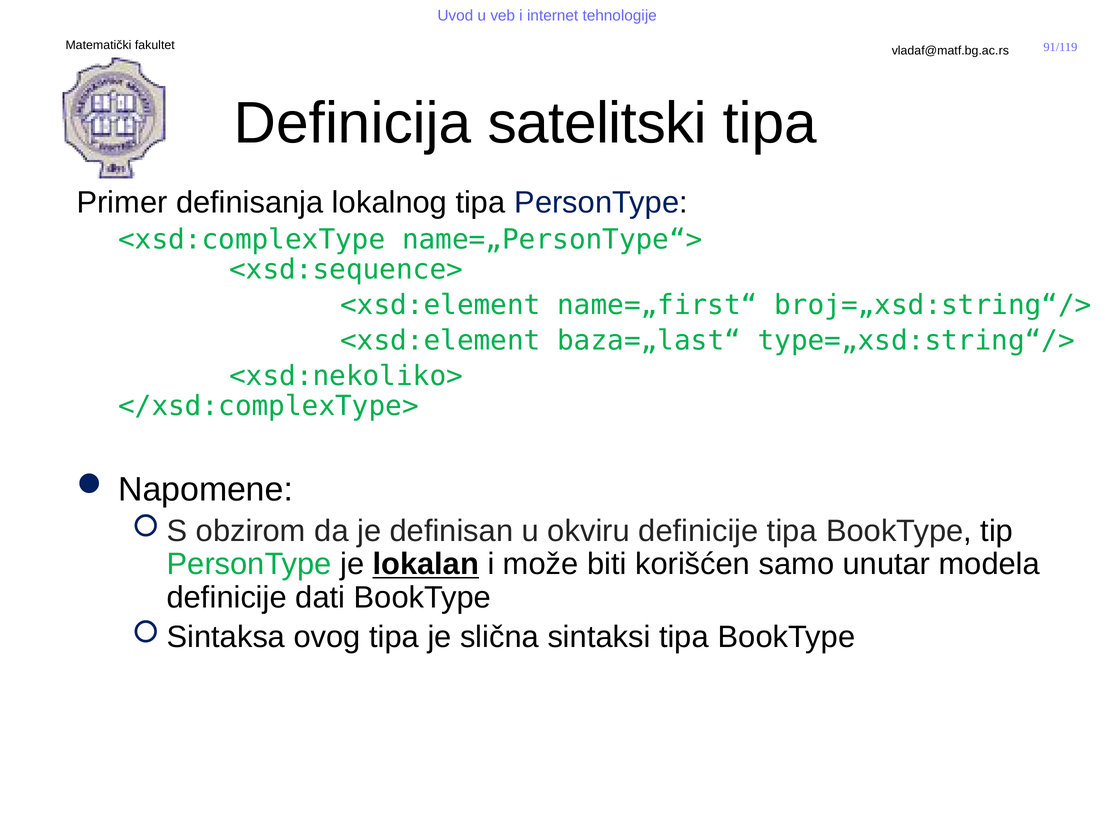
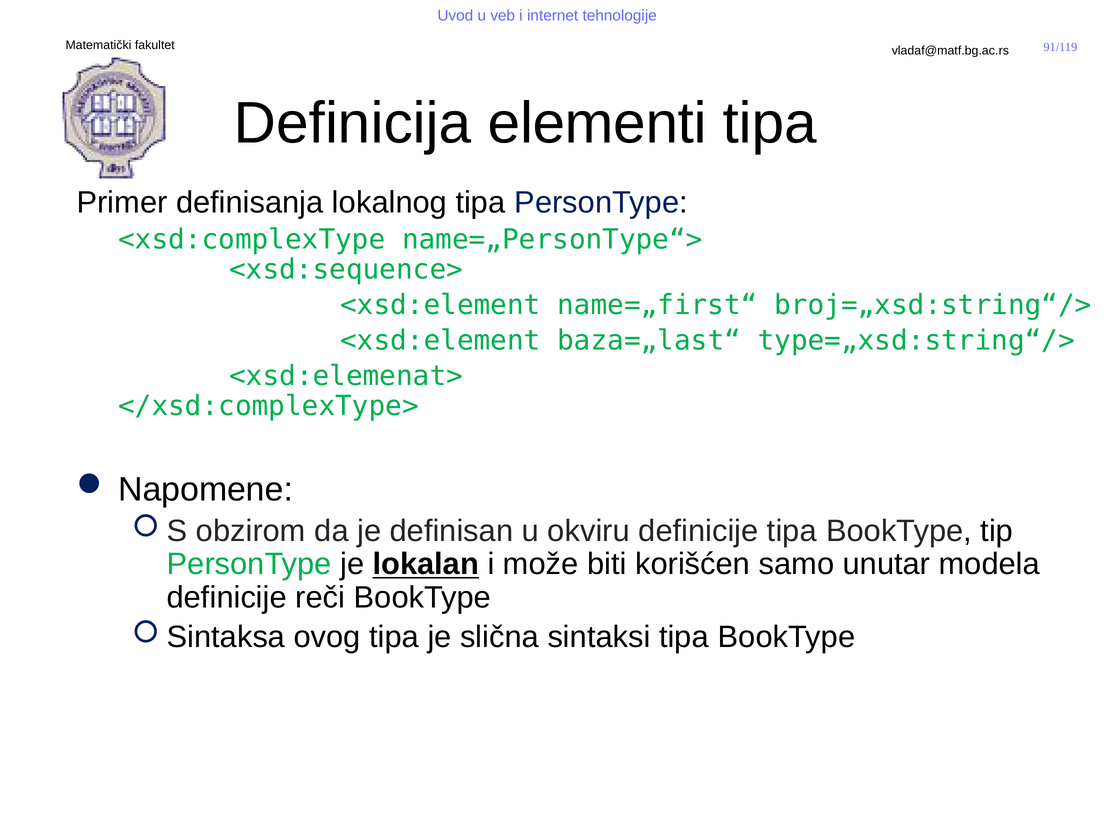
satelitski: satelitski -> elementi
<xsd:nekoliko>: <xsd:nekoliko> -> <xsd:elemenat>
dati: dati -> reči
